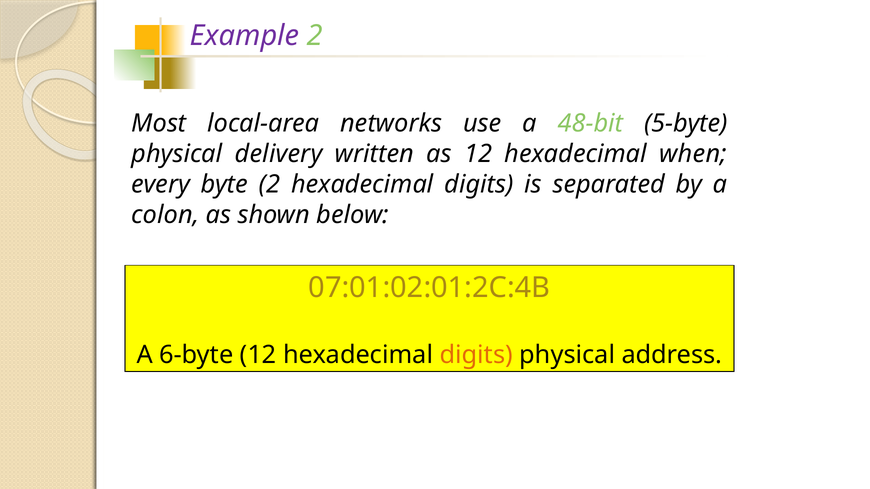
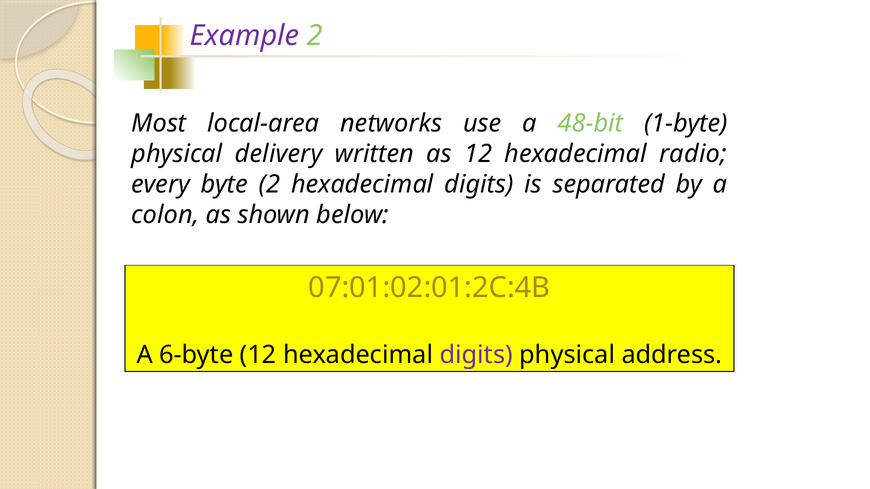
5-byte: 5-byte -> 1-byte
when: when -> radio
digits at (476, 355) colour: orange -> purple
